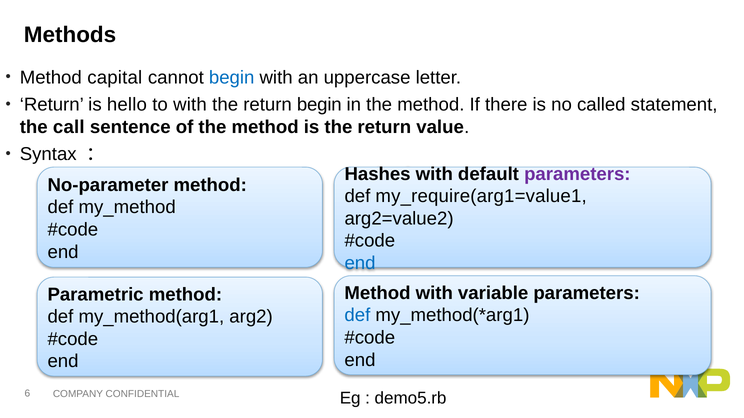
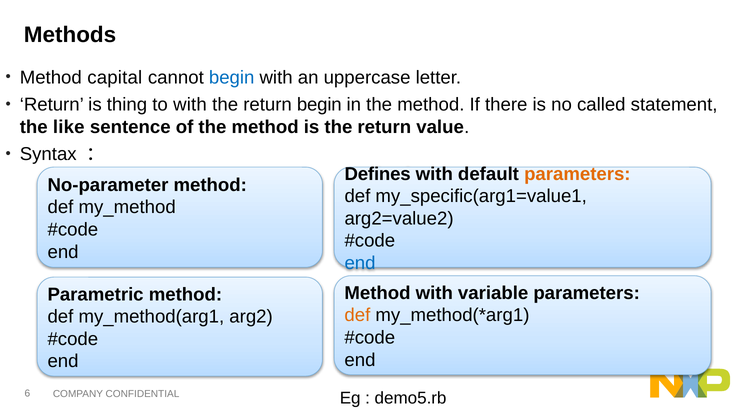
hello: hello -> thing
call: call -> like
Hashes: Hashes -> Defines
parameters at (577, 174) colour: purple -> orange
my_require(arg1=value1: my_require(arg1=value1 -> my_specific(arg1=value1
def at (357, 316) colour: blue -> orange
